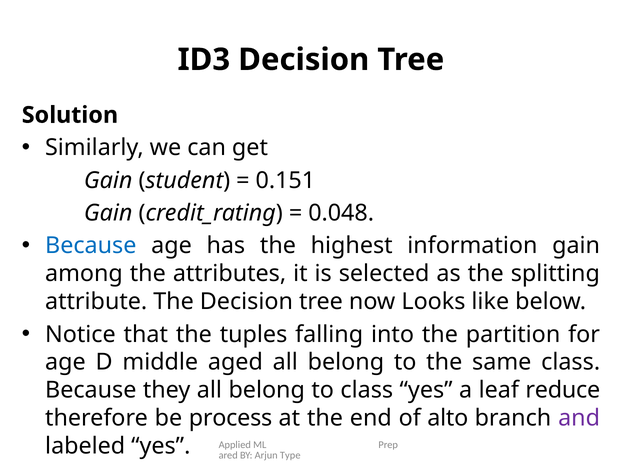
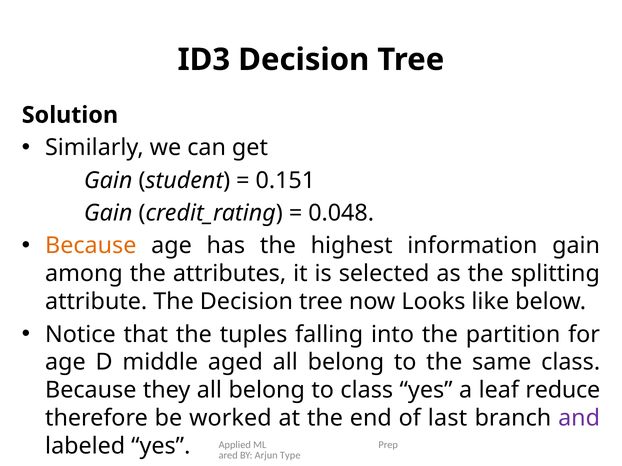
Because at (91, 246) colour: blue -> orange
process: process -> worked
alto: alto -> last
